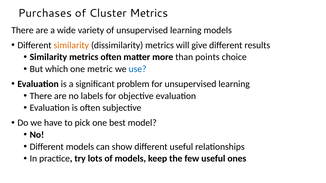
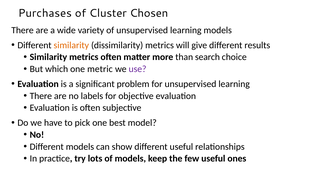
Cluster Metrics: Metrics -> Chosen
points: points -> search
use colour: blue -> purple
